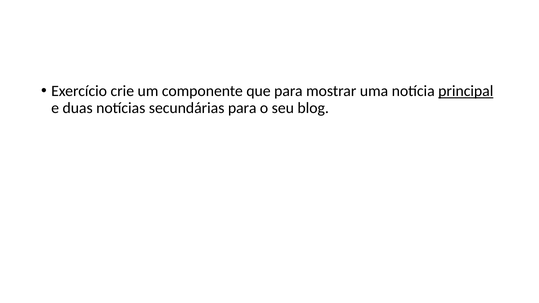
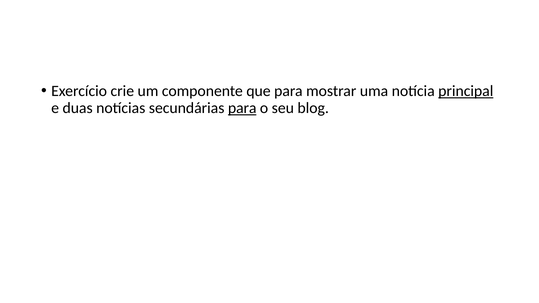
para at (242, 108) underline: none -> present
